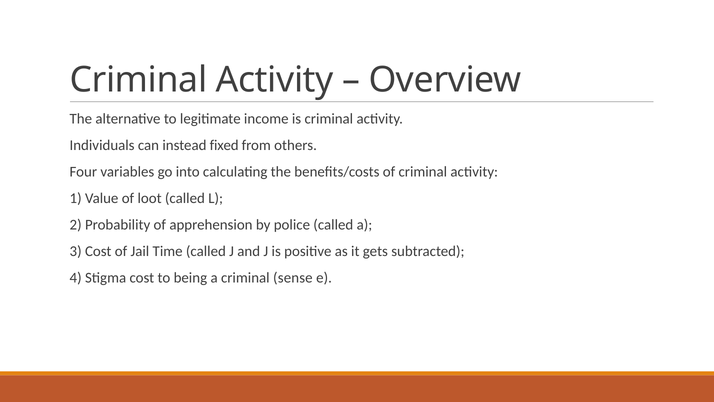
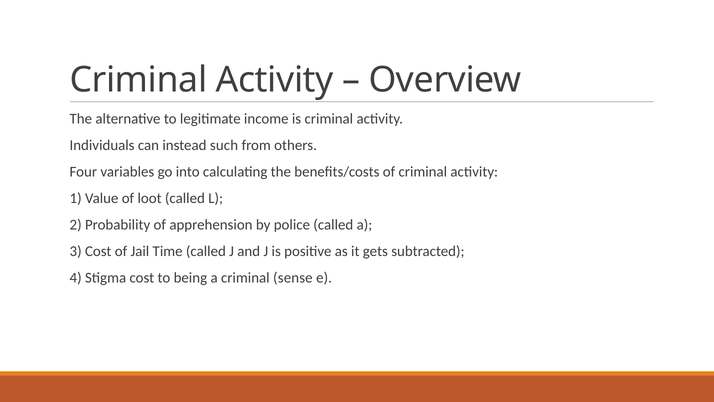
fixed: fixed -> such
